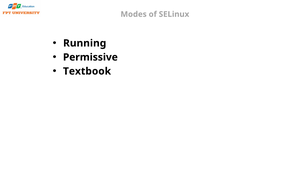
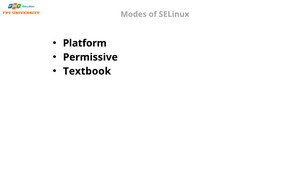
Running: Running -> Platform
